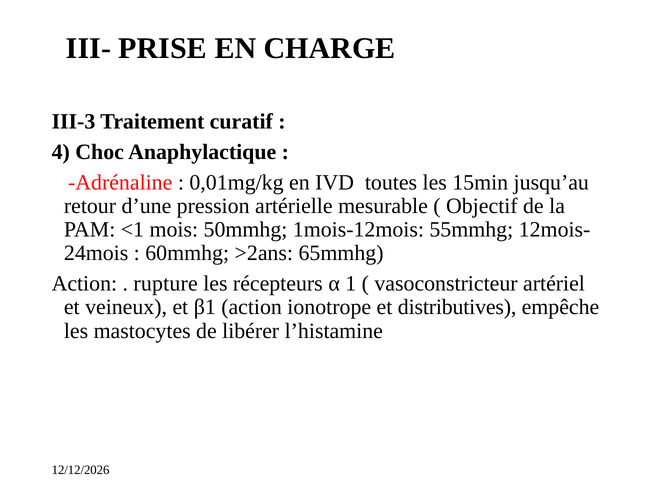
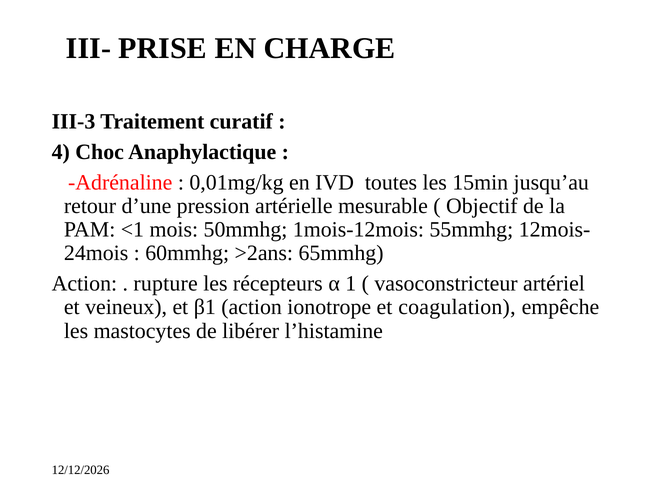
distributives: distributives -> coagulation
